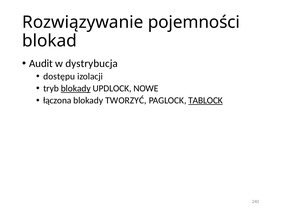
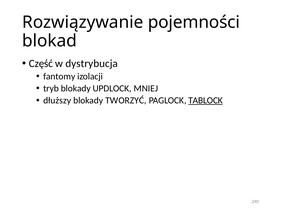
Audit: Audit -> Część
dostępu: dostępu -> fantomy
blokady at (76, 88) underline: present -> none
NOWE: NOWE -> MNIEJ
łączona: łączona -> dłuższy
